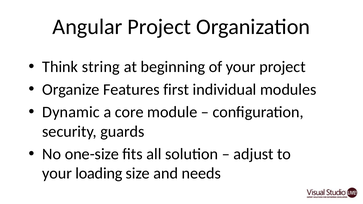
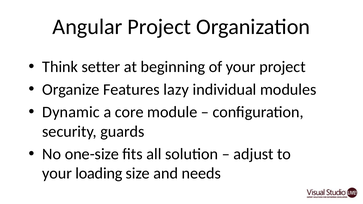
string: string -> setter
first: first -> lazy
